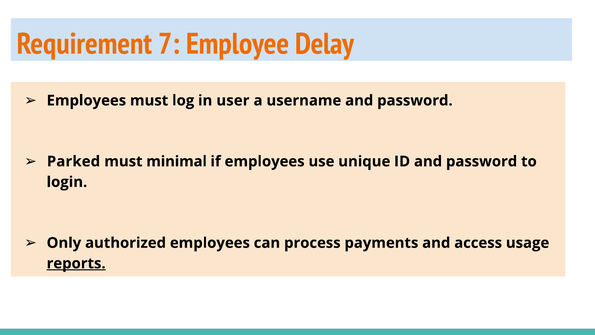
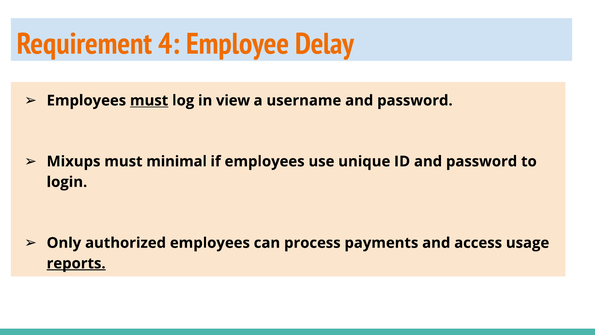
7: 7 -> 4
must at (149, 100) underline: none -> present
user: user -> view
Parked: Parked -> Mixups
